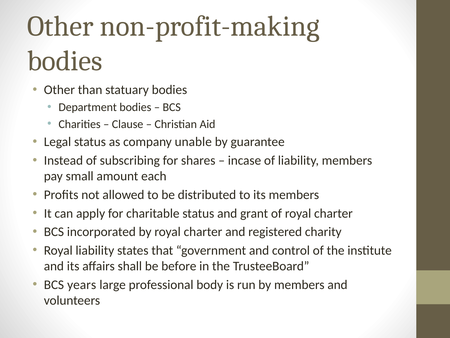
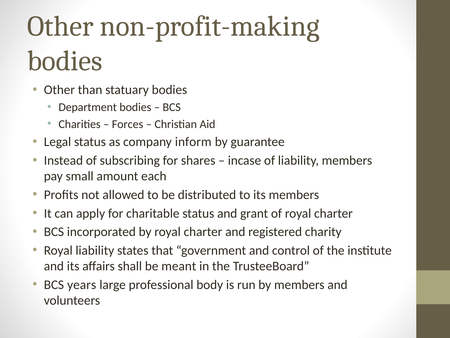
Clause: Clause -> Forces
unable: unable -> inform
before: before -> meant
